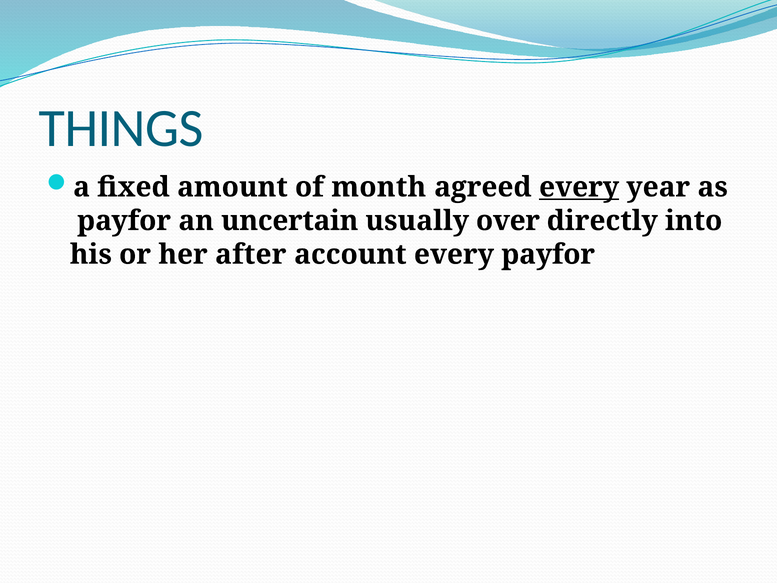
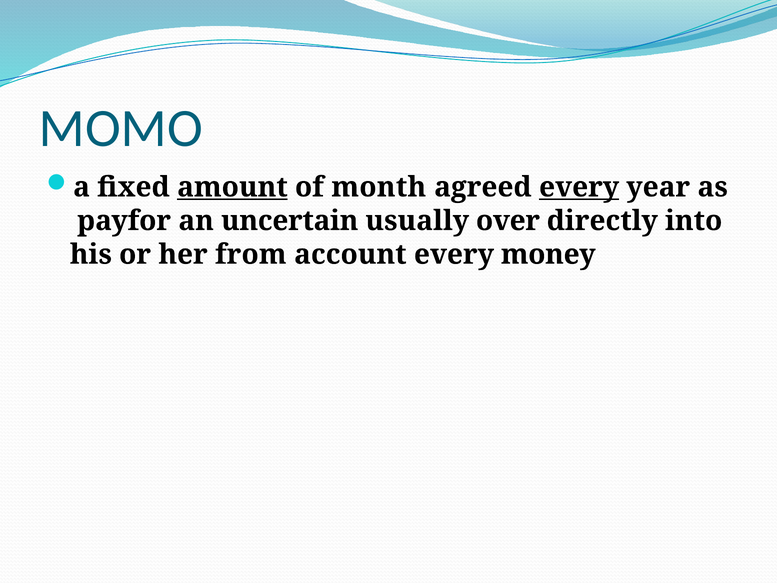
THINGS: THINGS -> MOMO
amount underline: none -> present
after: after -> from
every payfor: payfor -> money
